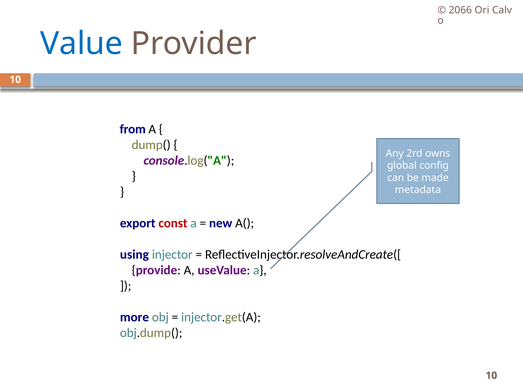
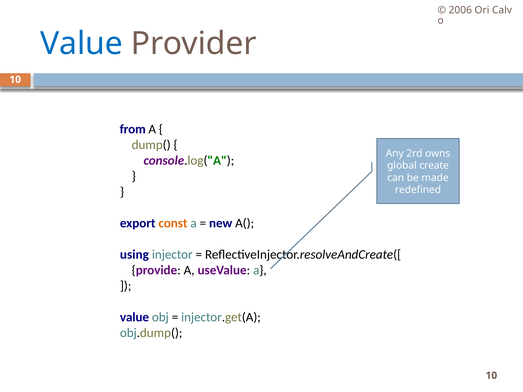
2066: 2066 -> 2006
config: config -> create
metadata: metadata -> redefined
const colour: red -> orange
more at (134, 317): more -> value
